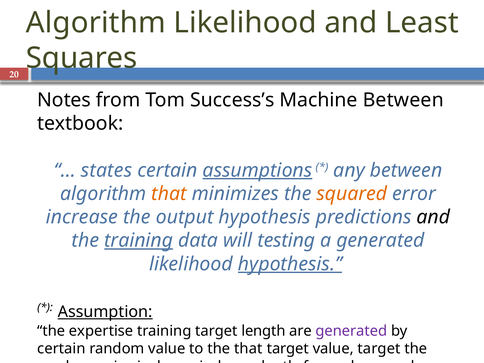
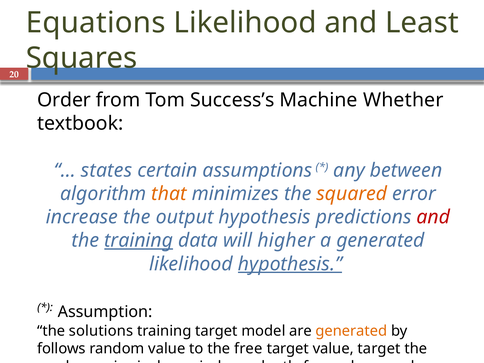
Algorithm at (96, 23): Algorithm -> Equations
Notes: Notes -> Order
Machine Between: Between -> Whether
assumptions underline: present -> none
and at (433, 217) colour: black -> red
testing: testing -> higher
Assumption underline: present -> none
expertise: expertise -> solutions
length: length -> model
generated at (351, 331) colour: purple -> orange
certain at (61, 349): certain -> follows
the that: that -> free
